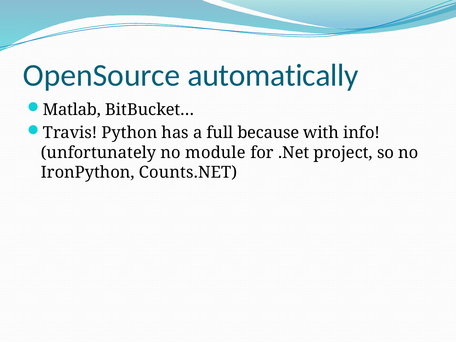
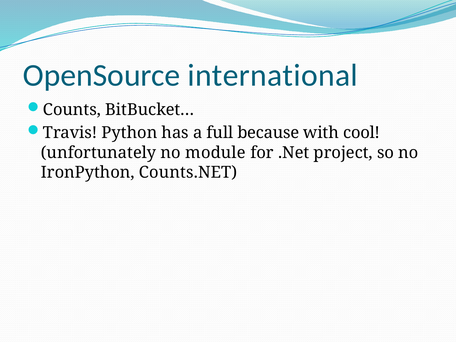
automatically: automatically -> international
Matlab: Matlab -> Counts
info: info -> cool
